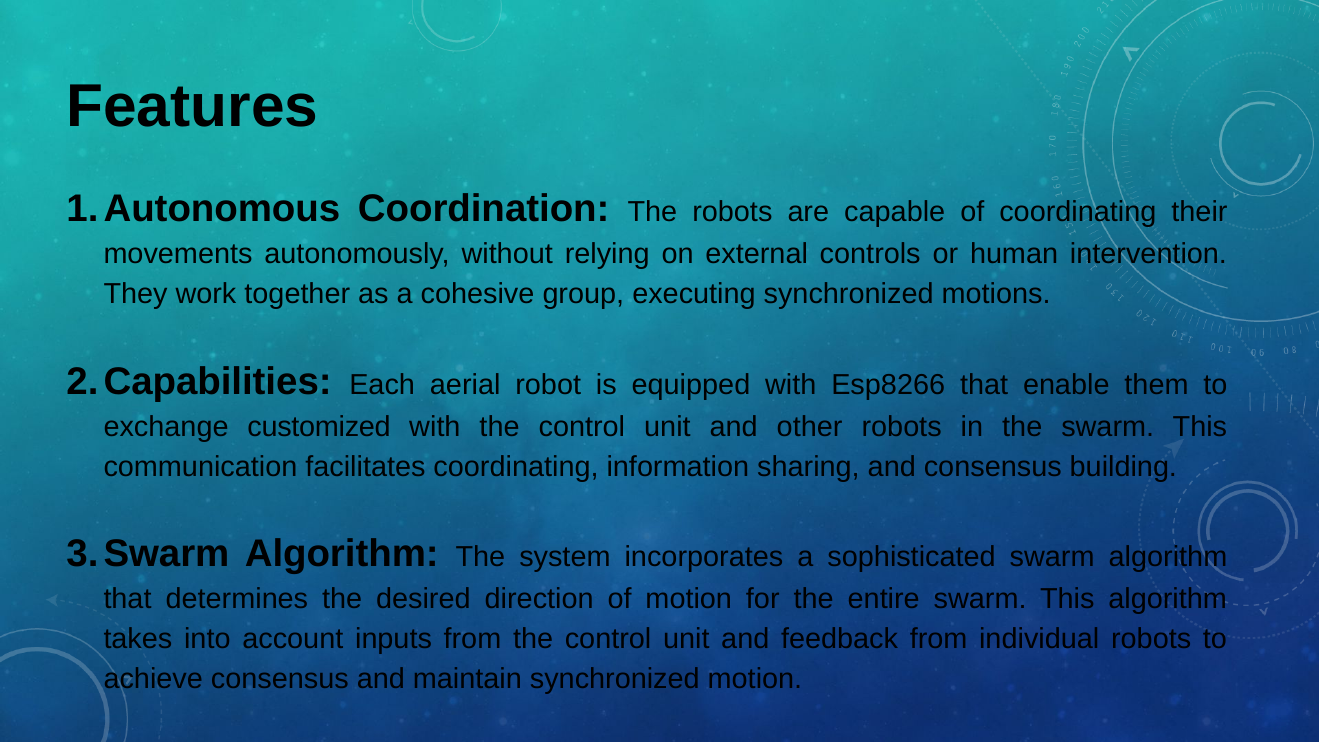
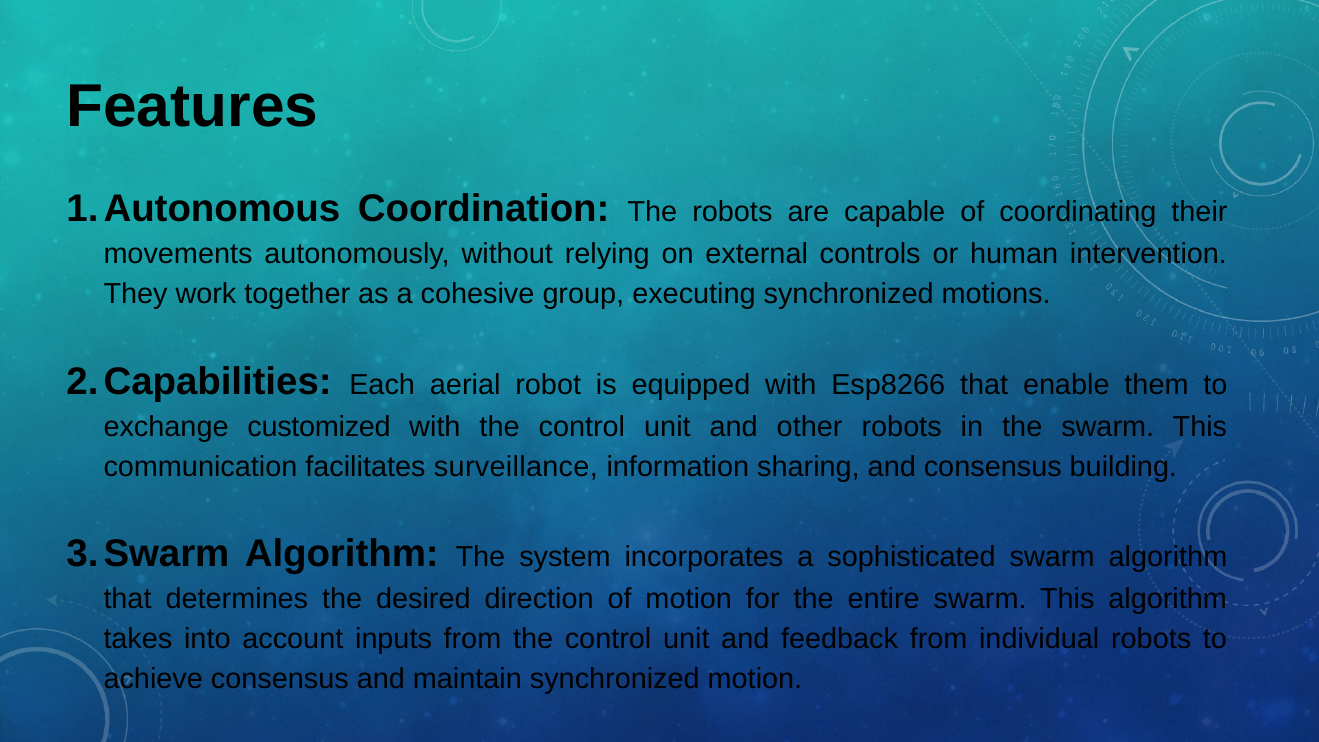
facilitates coordinating: coordinating -> surveillance
